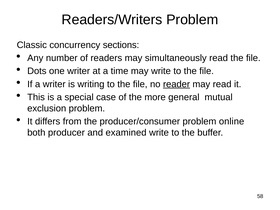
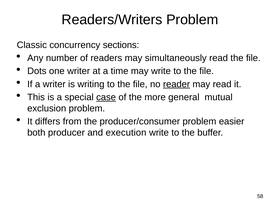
case underline: none -> present
online: online -> easier
examined: examined -> execution
